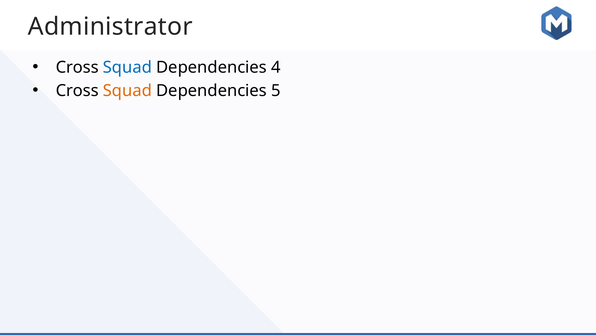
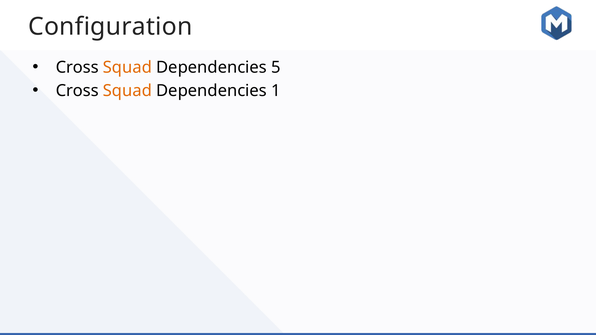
Administrator: Administrator -> Configuration
Squad at (127, 68) colour: blue -> orange
4: 4 -> 5
5: 5 -> 1
